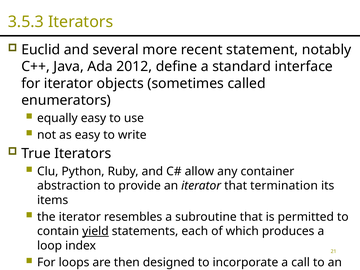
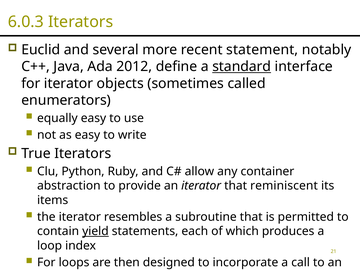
3.5.3: 3.5.3 -> 6.0.3
standard underline: none -> present
termination: termination -> reminiscent
